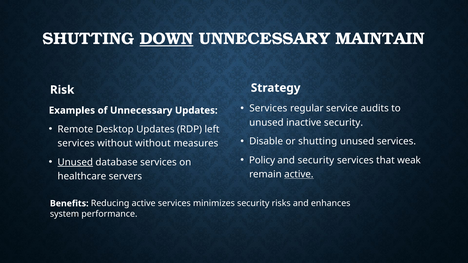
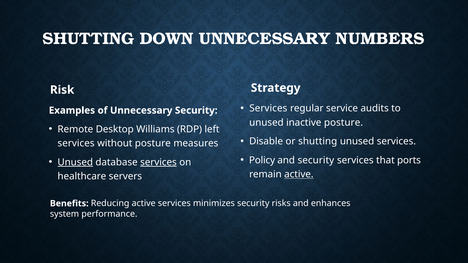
DOWN underline: present -> none
MAINTAIN: MAINTAIN -> NUMBERS
Unnecessary Updates: Updates -> Security
inactive security: security -> posture
Desktop Updates: Updates -> Williams
without without: without -> posture
weak: weak -> ports
services at (158, 162) underline: none -> present
